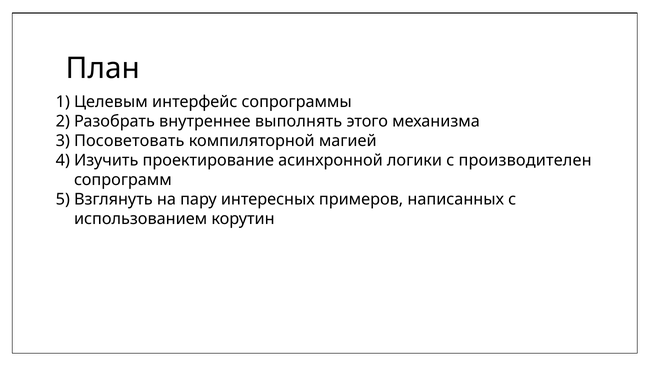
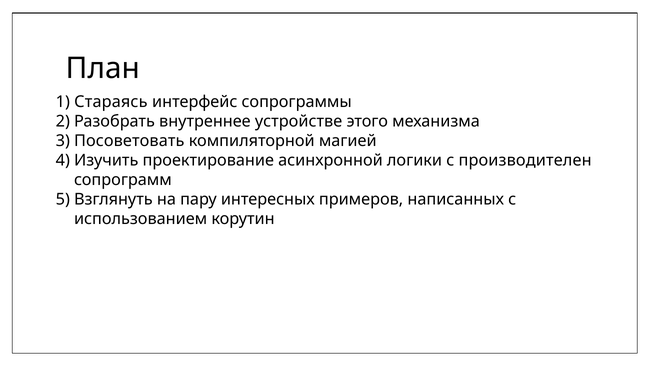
Целевым: Целевым -> Стараясь
выполнять: выполнять -> устройстве
